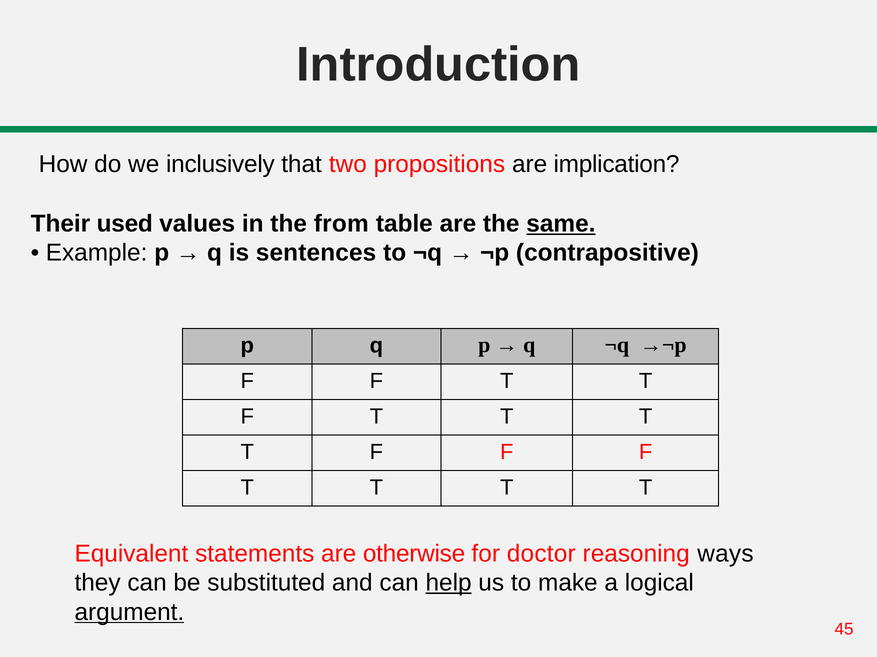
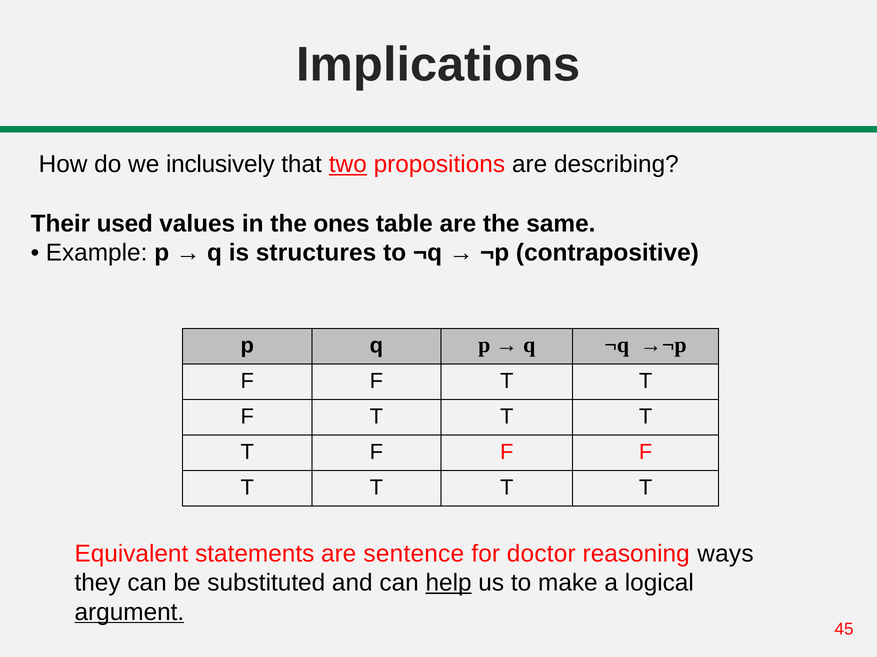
Introduction: Introduction -> Implications
two underline: none -> present
implication: implication -> describing
from: from -> ones
same underline: present -> none
sentences: sentences -> structures
otherwise: otherwise -> sentence
